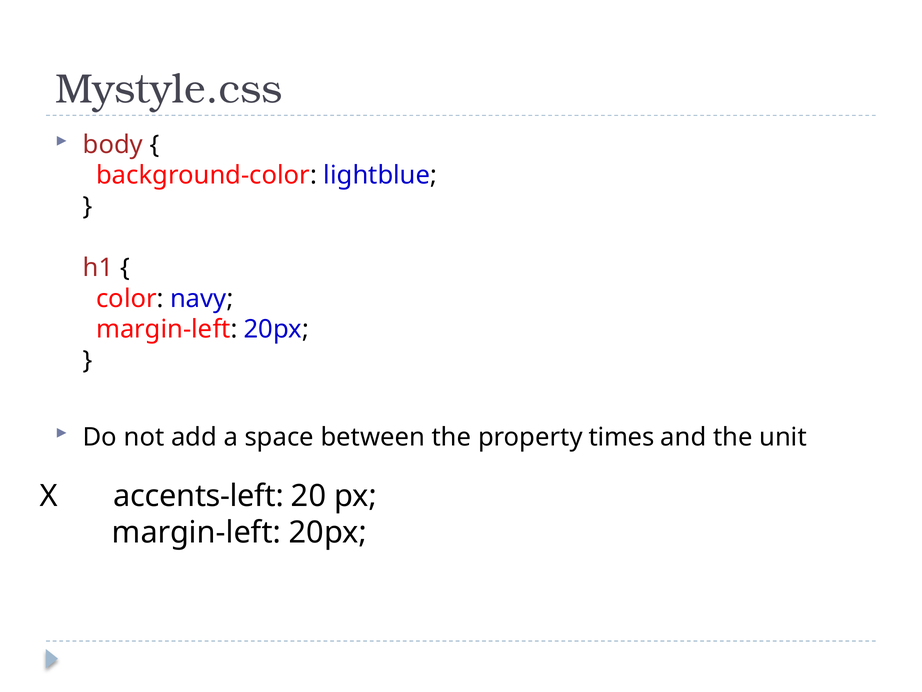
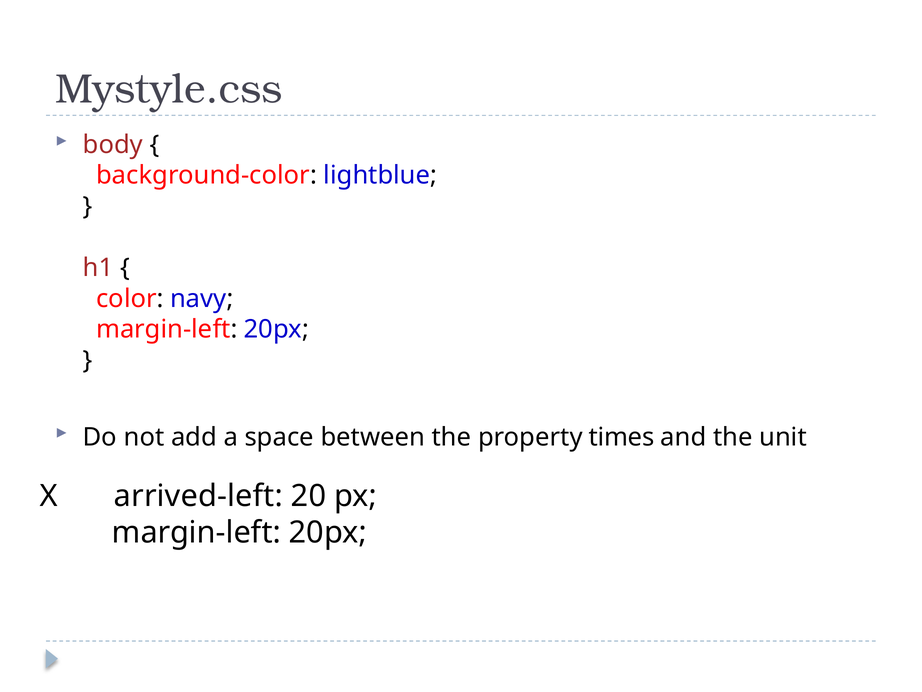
accents-left: accents-left -> arrived-left
